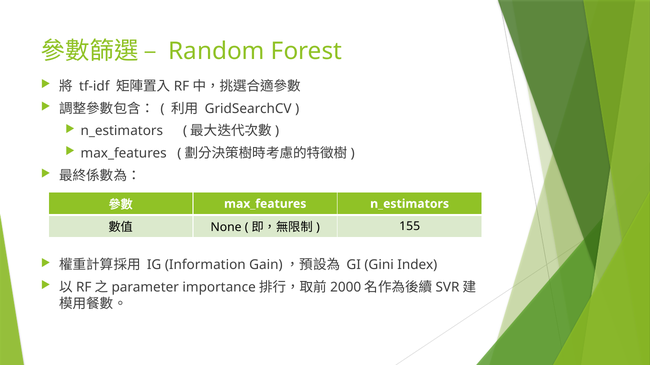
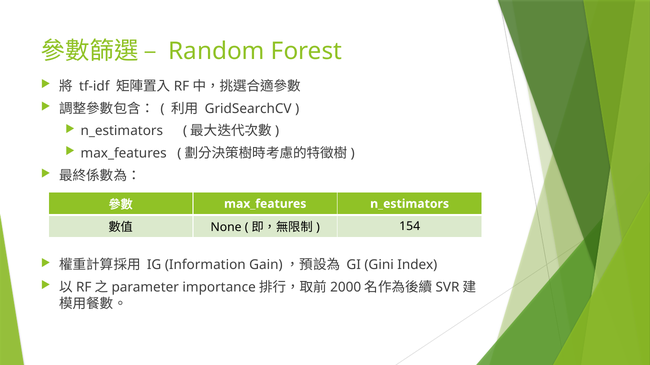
155: 155 -> 154
